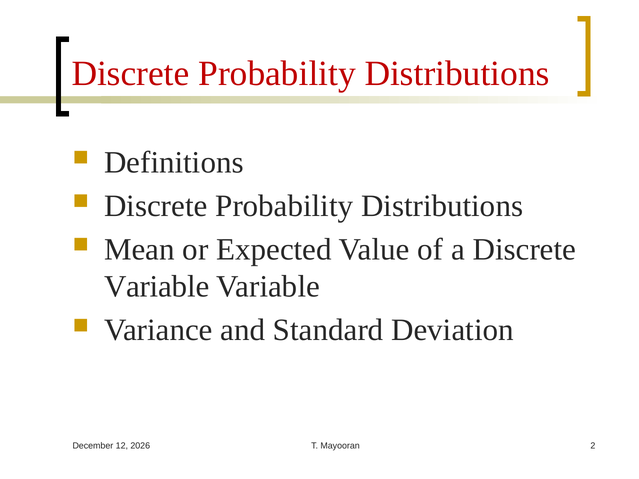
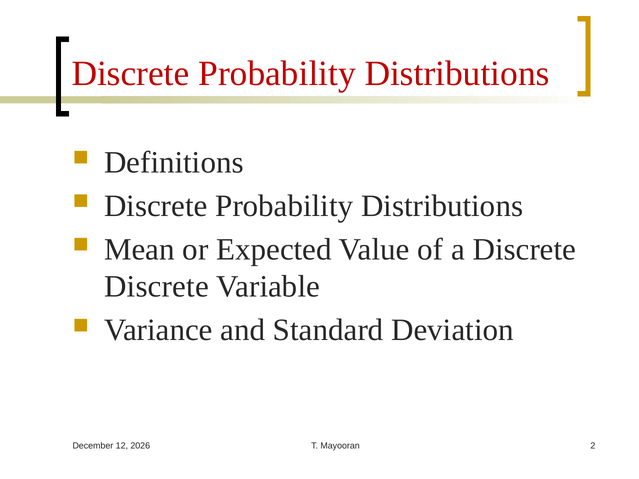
Variable at (157, 287): Variable -> Discrete
